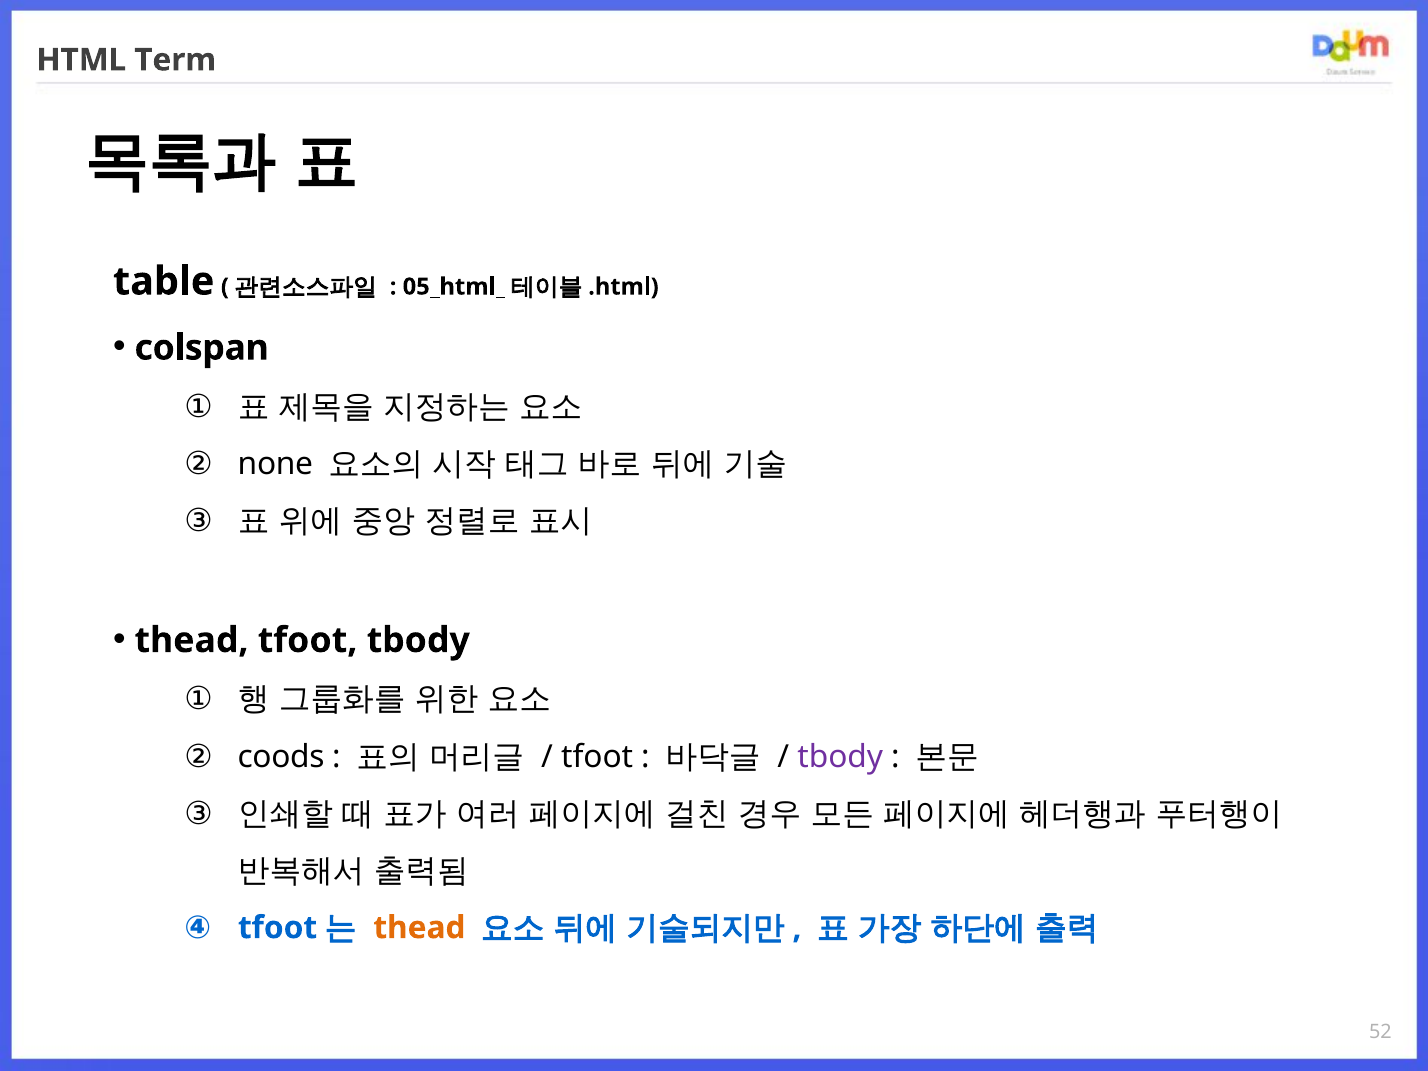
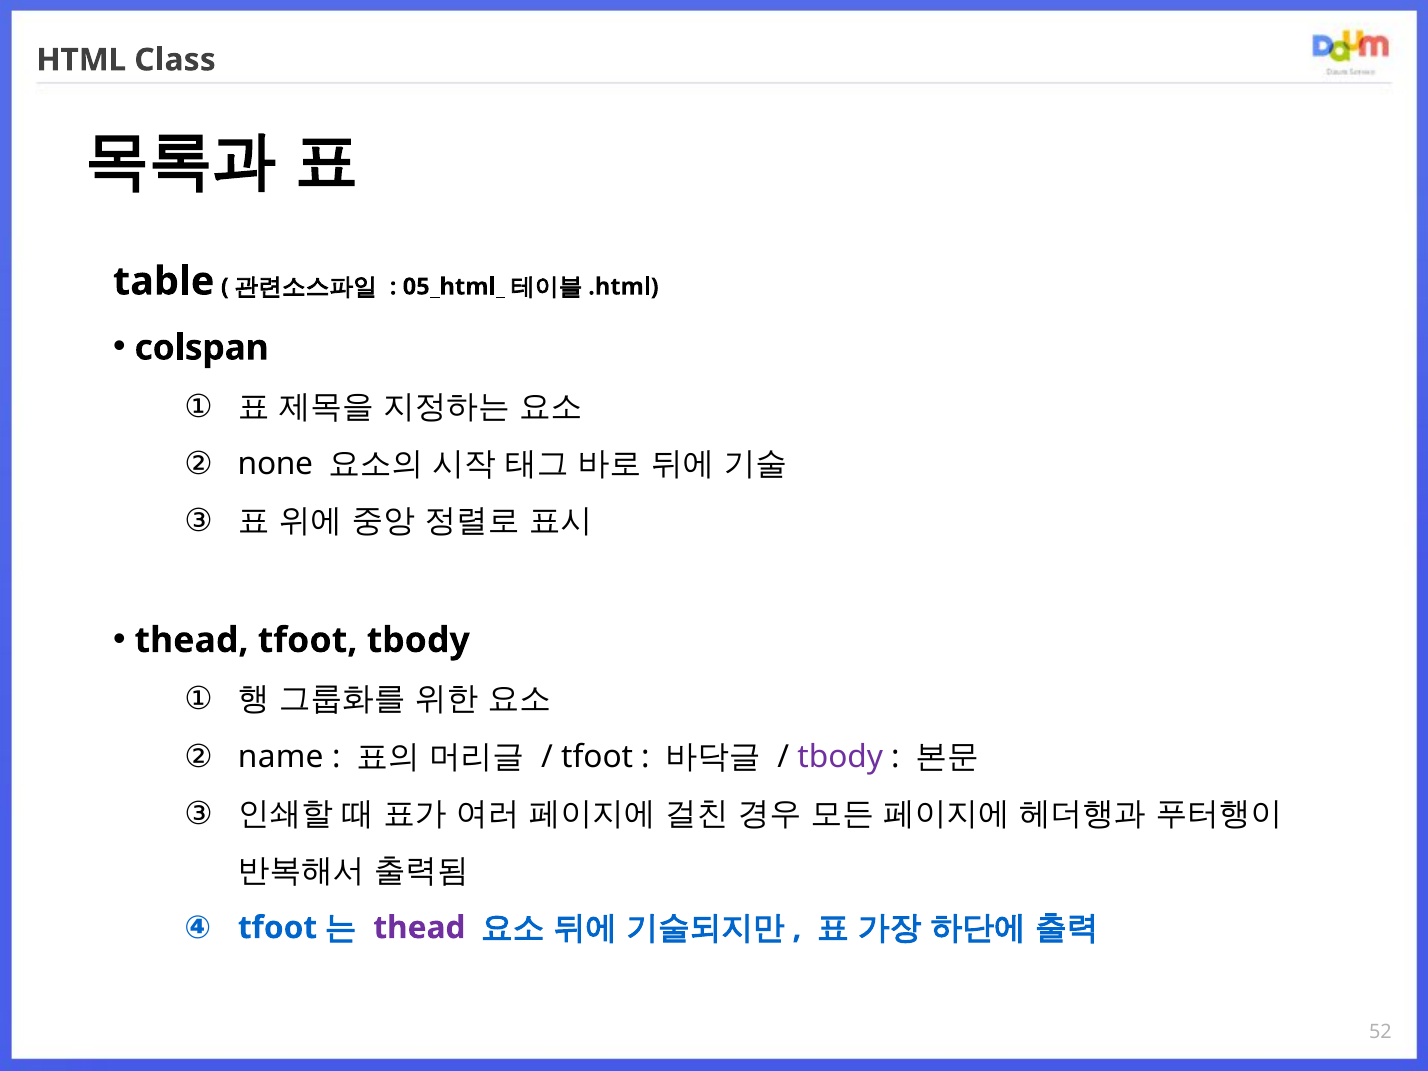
Term: Term -> Class
coods: coods -> name
thead at (419, 928) colour: orange -> purple
